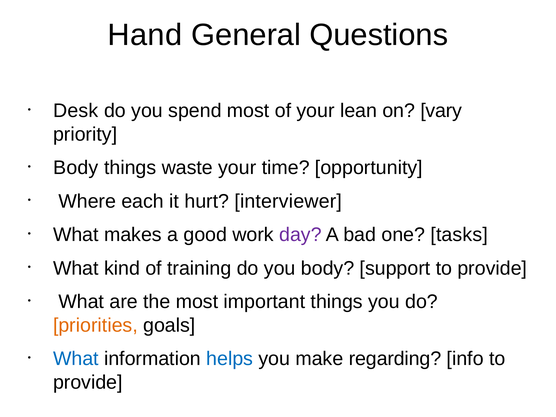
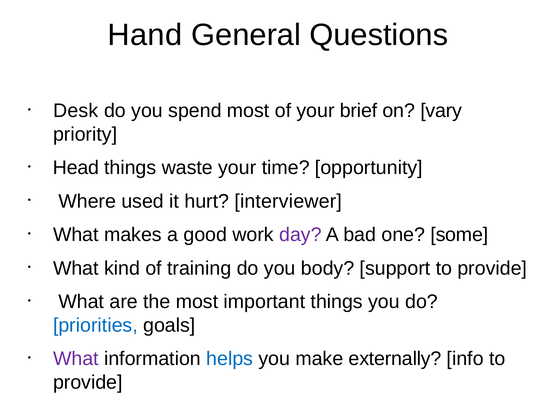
lean: lean -> brief
Body at (76, 168): Body -> Head
each: each -> used
tasks: tasks -> some
priorities colour: orange -> blue
What at (76, 359) colour: blue -> purple
regarding: regarding -> externally
